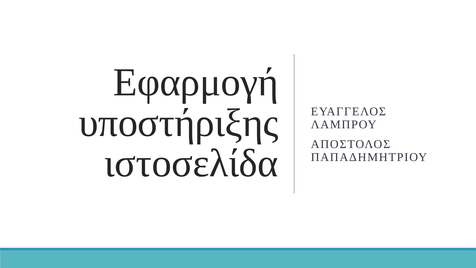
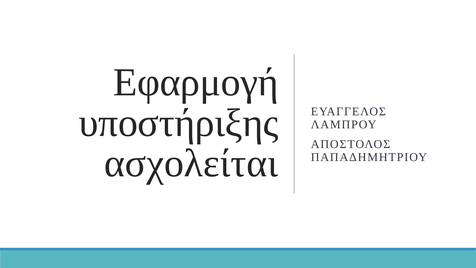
ιστοσελίδα: ιστοσελίδα -> ασχολείται
